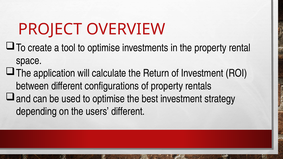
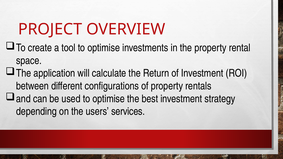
users different: different -> services
